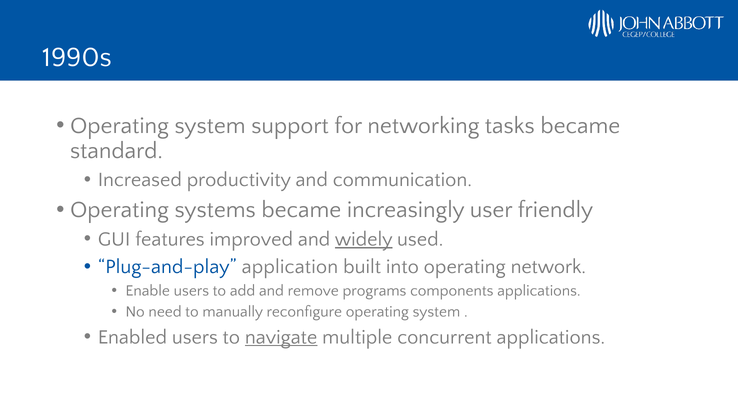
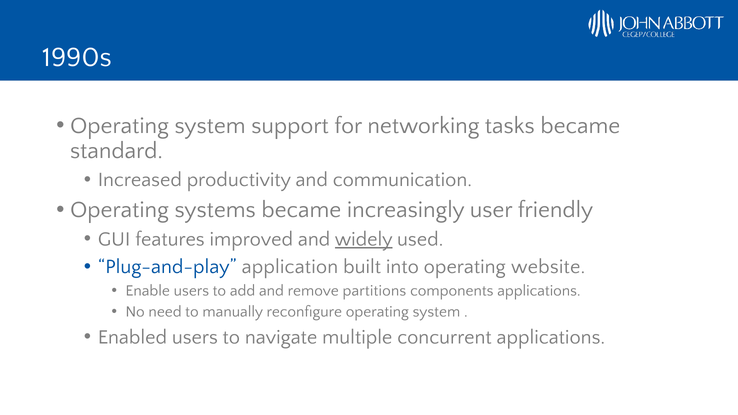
network: network -> website
programs: programs -> partitions
navigate underline: present -> none
